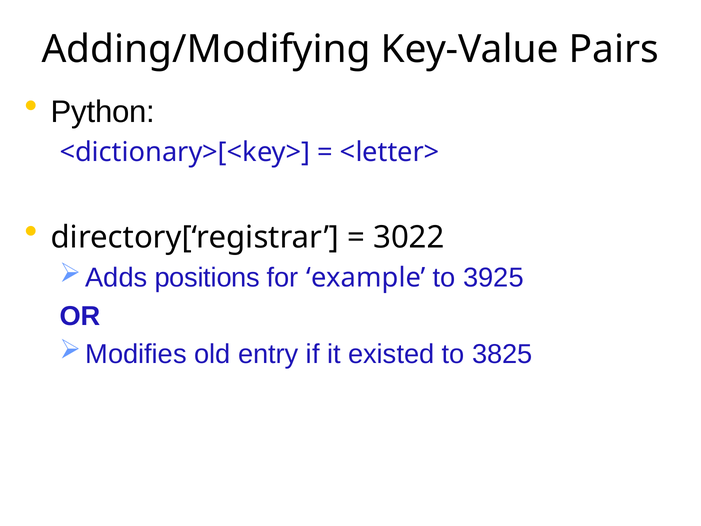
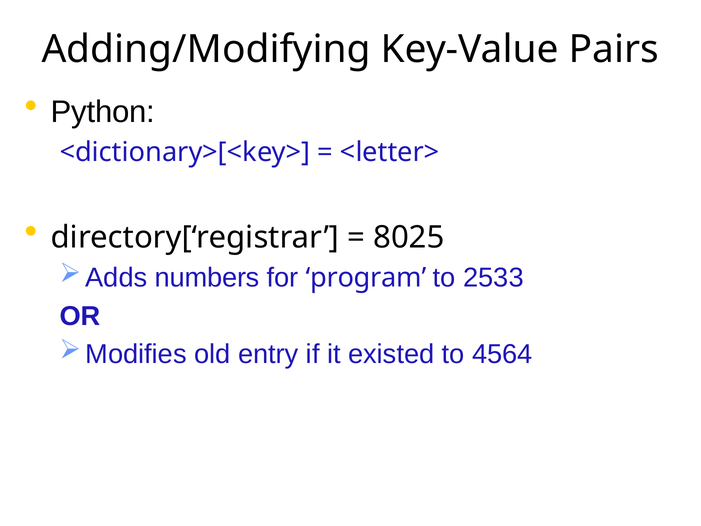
3022: 3022 -> 8025
positions: positions -> numbers
example: example -> program
3925: 3925 -> 2533
3825: 3825 -> 4564
